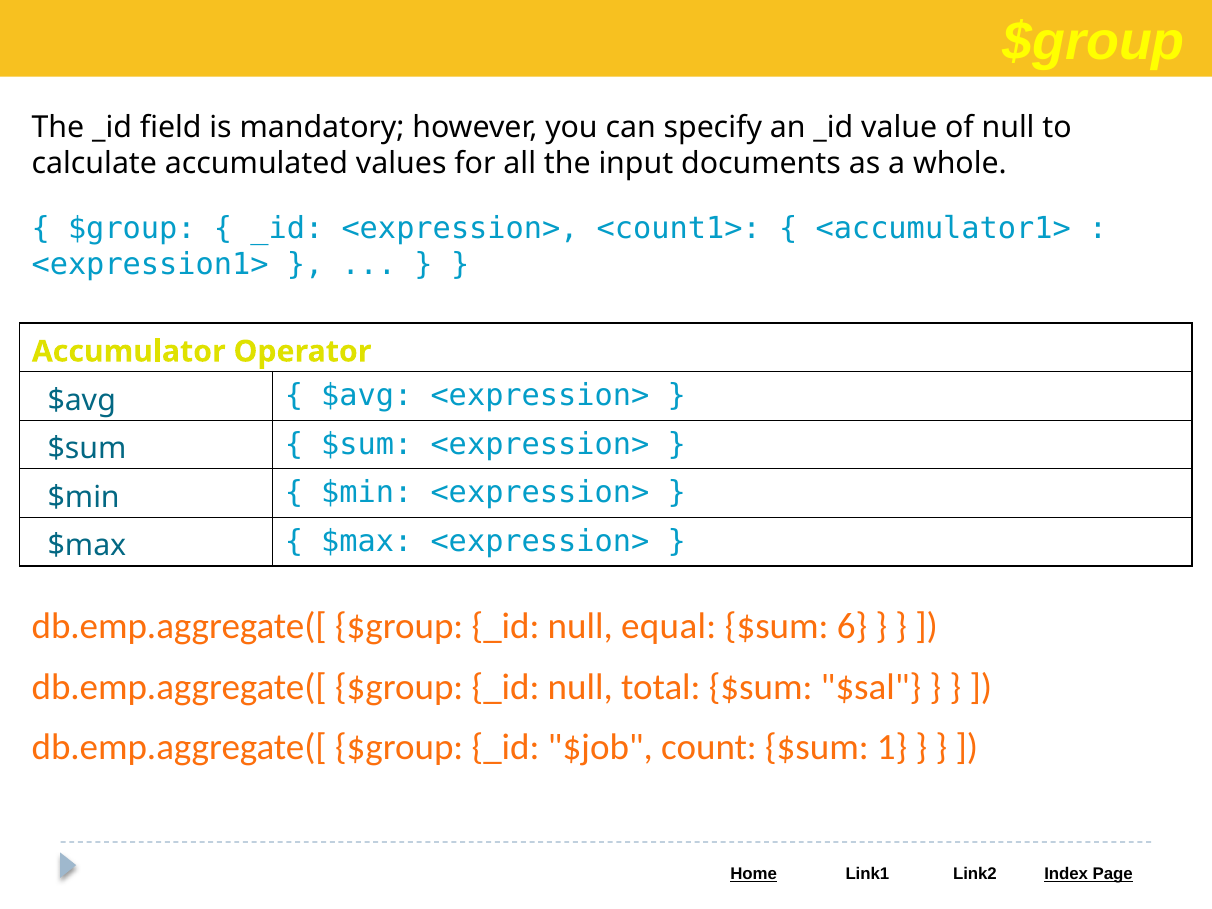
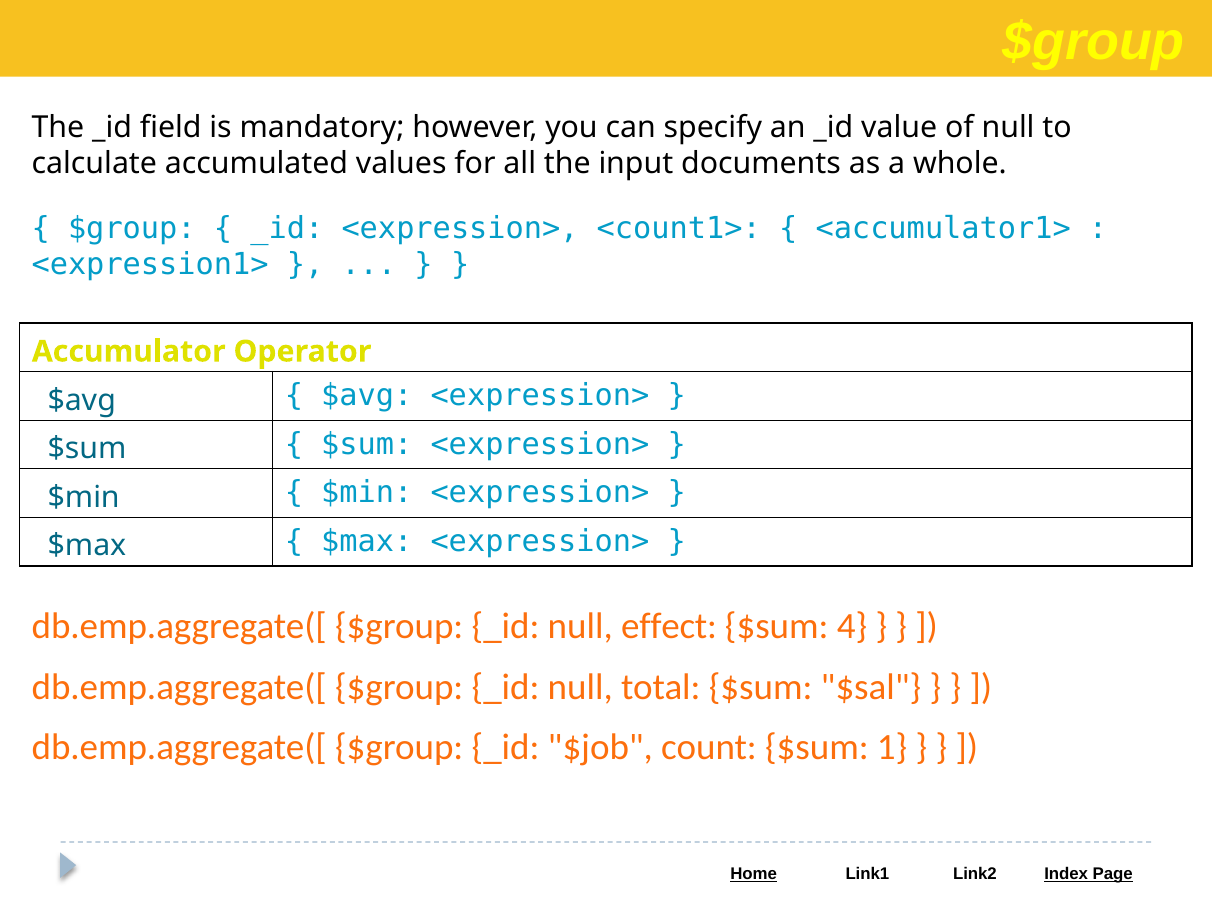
equal: equal -> effect
6: 6 -> 4
